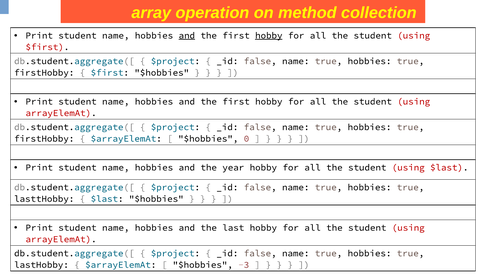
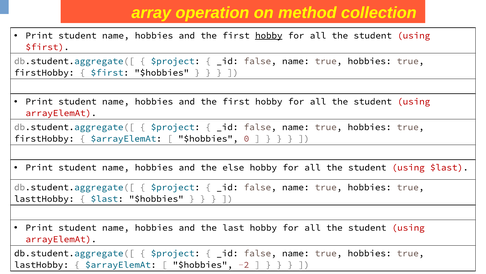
and at (187, 35) underline: present -> none
year: year -> else
-3: -3 -> -2
